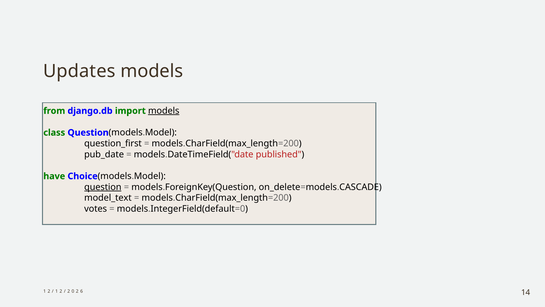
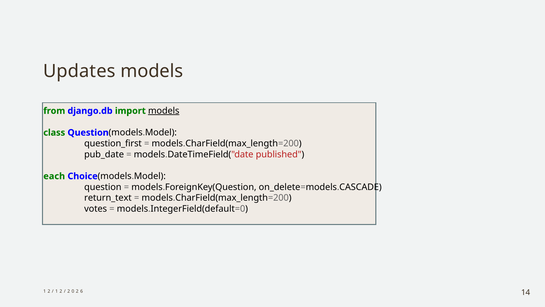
have: have -> each
question underline: present -> none
model_text: model_text -> return_text
